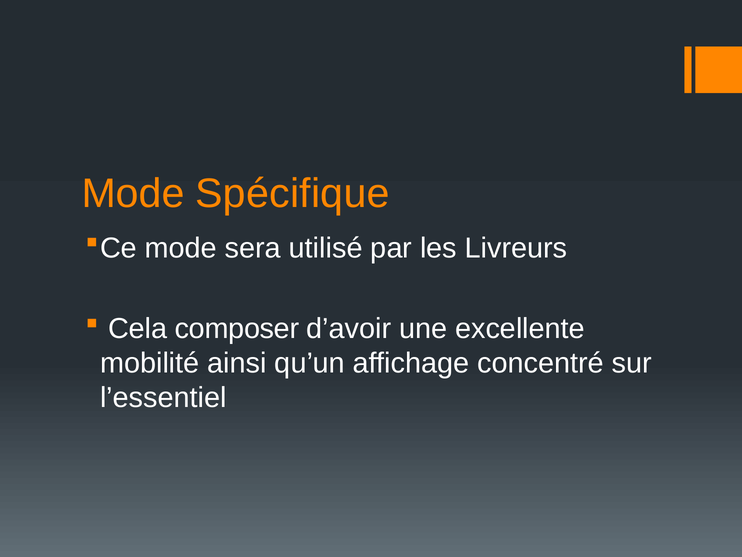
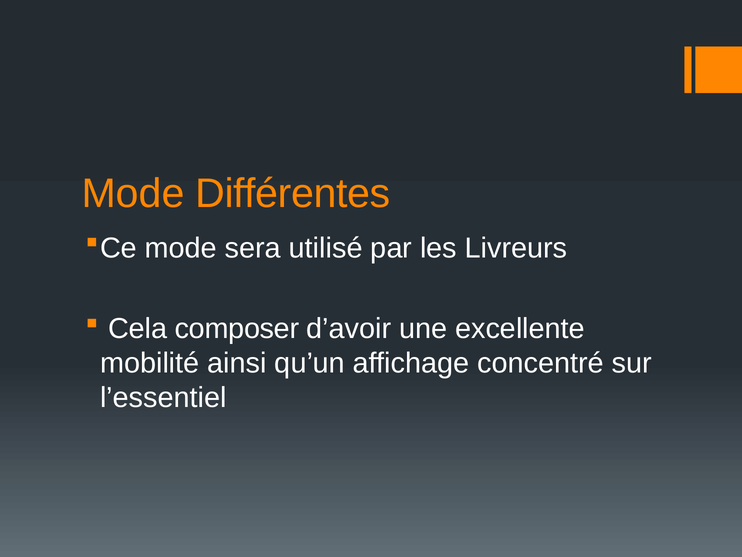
Spécifique: Spécifique -> Différentes
